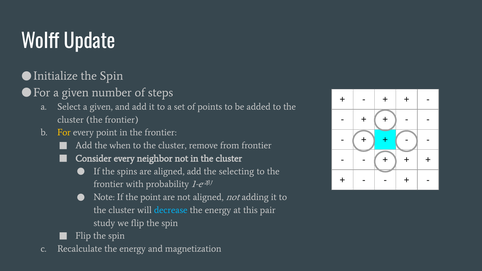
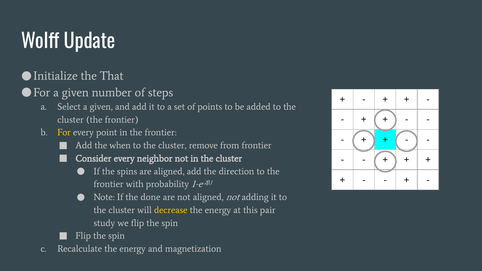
Spin at (112, 76): Spin -> That
selecting: selecting -> direction
the point: point -> done
decrease colour: light blue -> yellow
